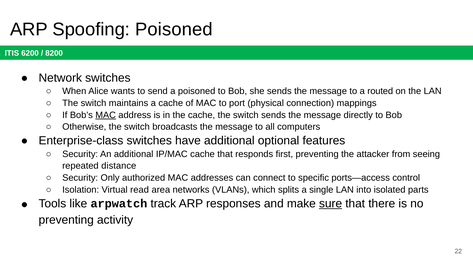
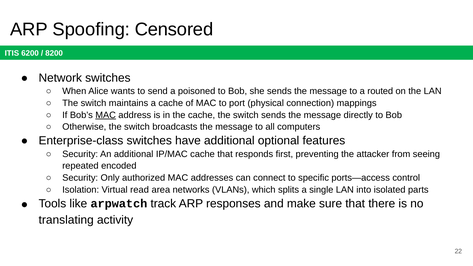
Spoofing Poisoned: Poisoned -> Censored
distance: distance -> encoded
sure underline: present -> none
preventing at (66, 220): preventing -> translating
